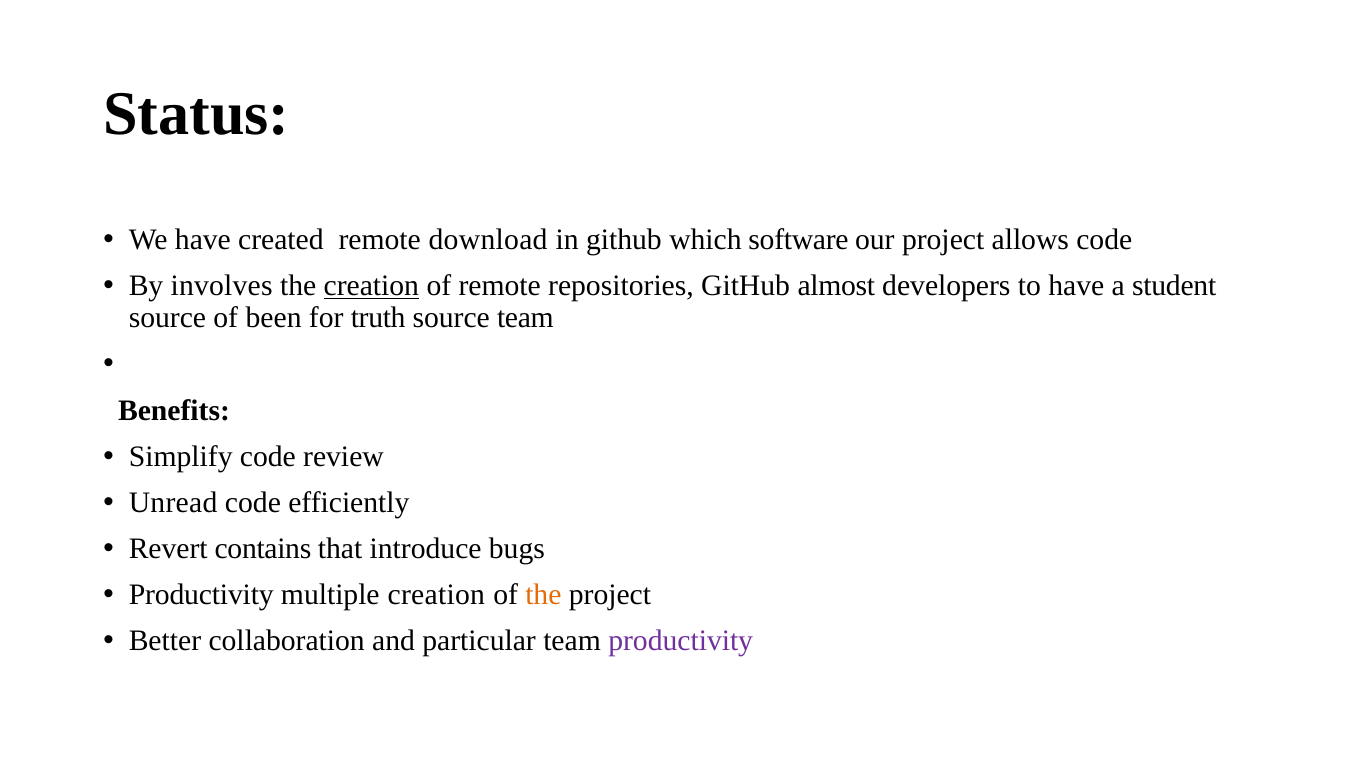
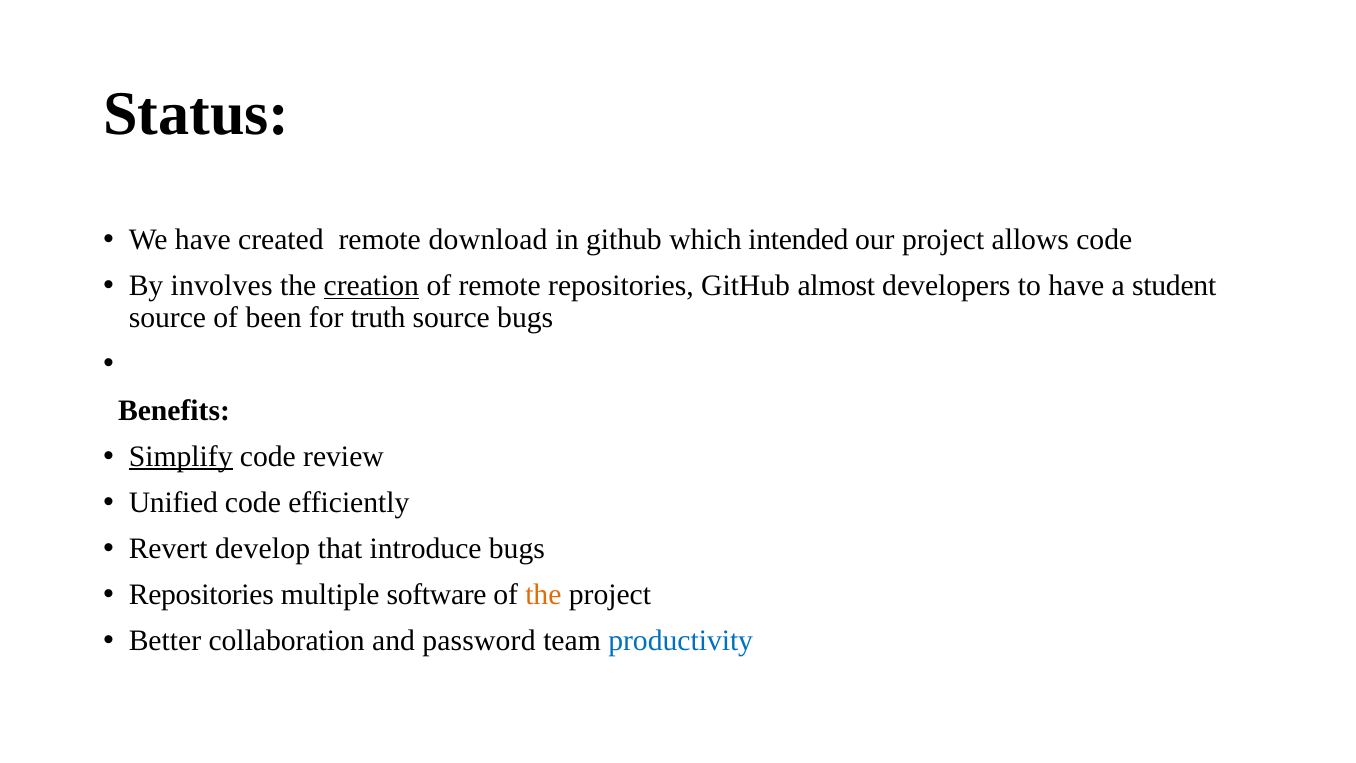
software: software -> intended
source team: team -> bugs
Simplify underline: none -> present
Unread: Unread -> Unified
contains: contains -> develop
Productivity at (201, 595): Productivity -> Repositories
multiple creation: creation -> software
particular: particular -> password
productivity at (681, 641) colour: purple -> blue
